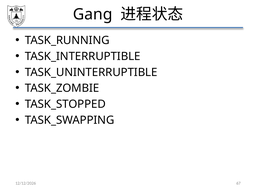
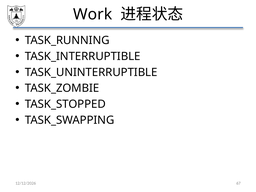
Gang: Gang -> Work
